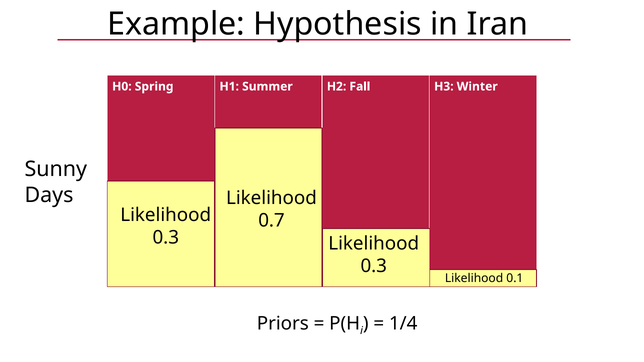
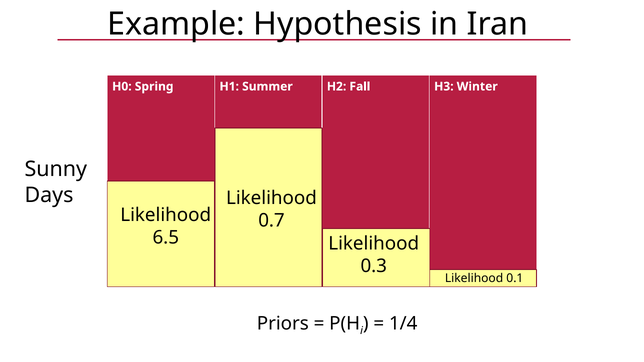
0.3 at (166, 238): 0.3 -> 6.5
